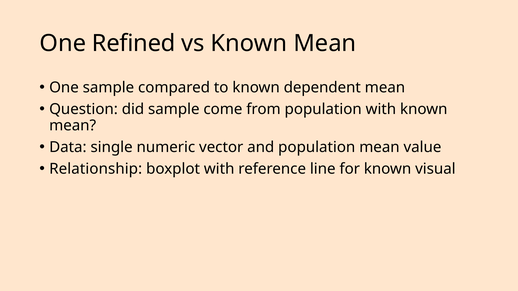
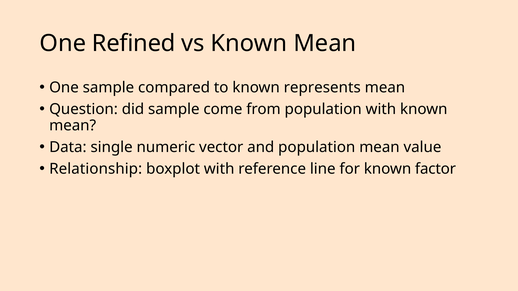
dependent: dependent -> represents
visual: visual -> factor
